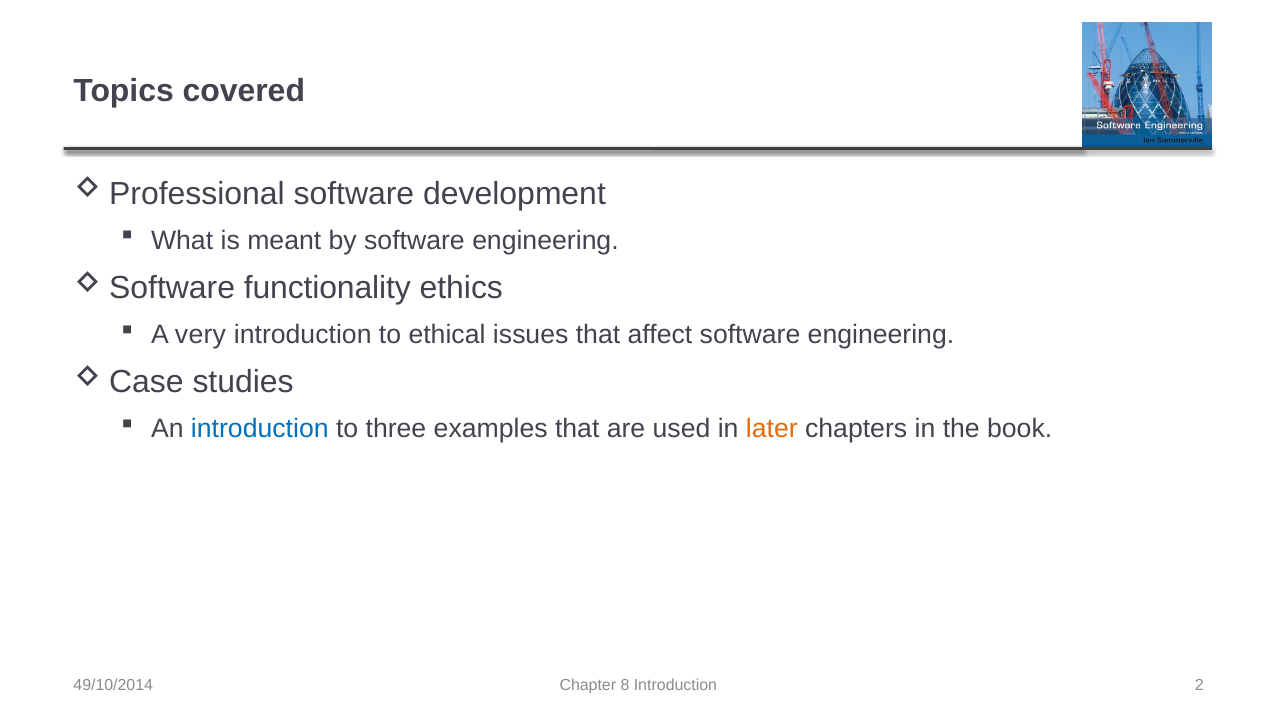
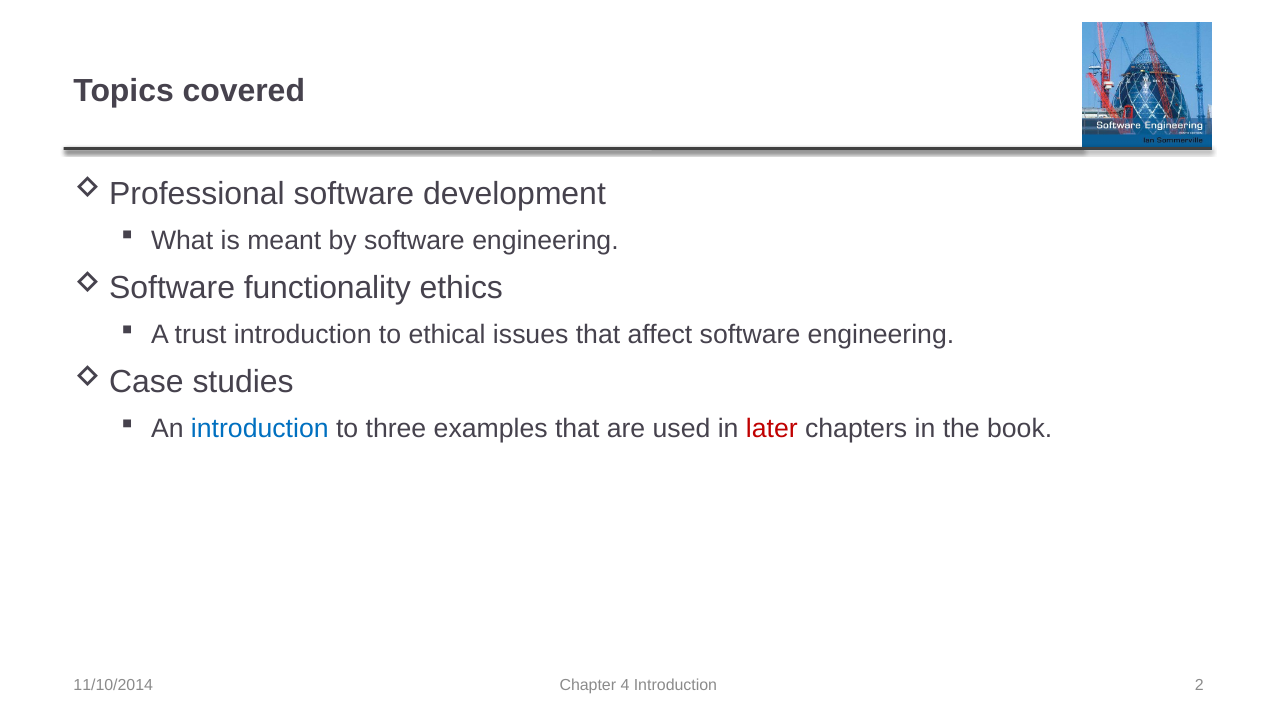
very: very -> trust
later colour: orange -> red
49/10/2014: 49/10/2014 -> 11/10/2014
8: 8 -> 4
